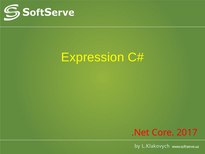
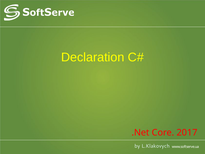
Expression: Expression -> Declaration
